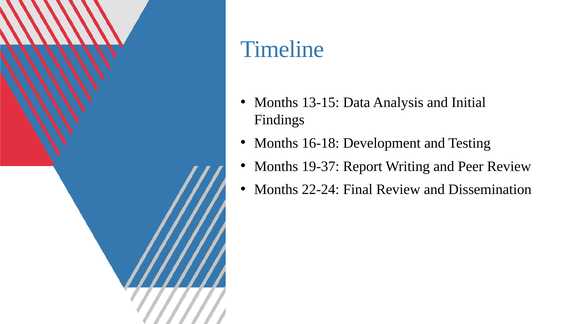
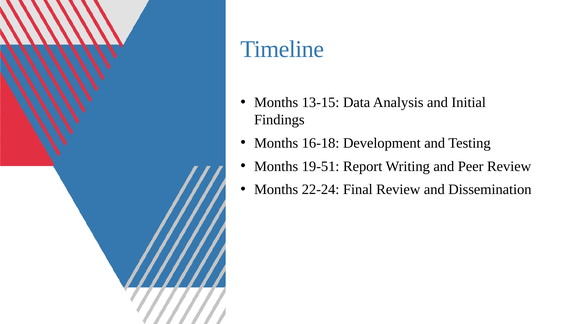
19-37: 19-37 -> 19-51
